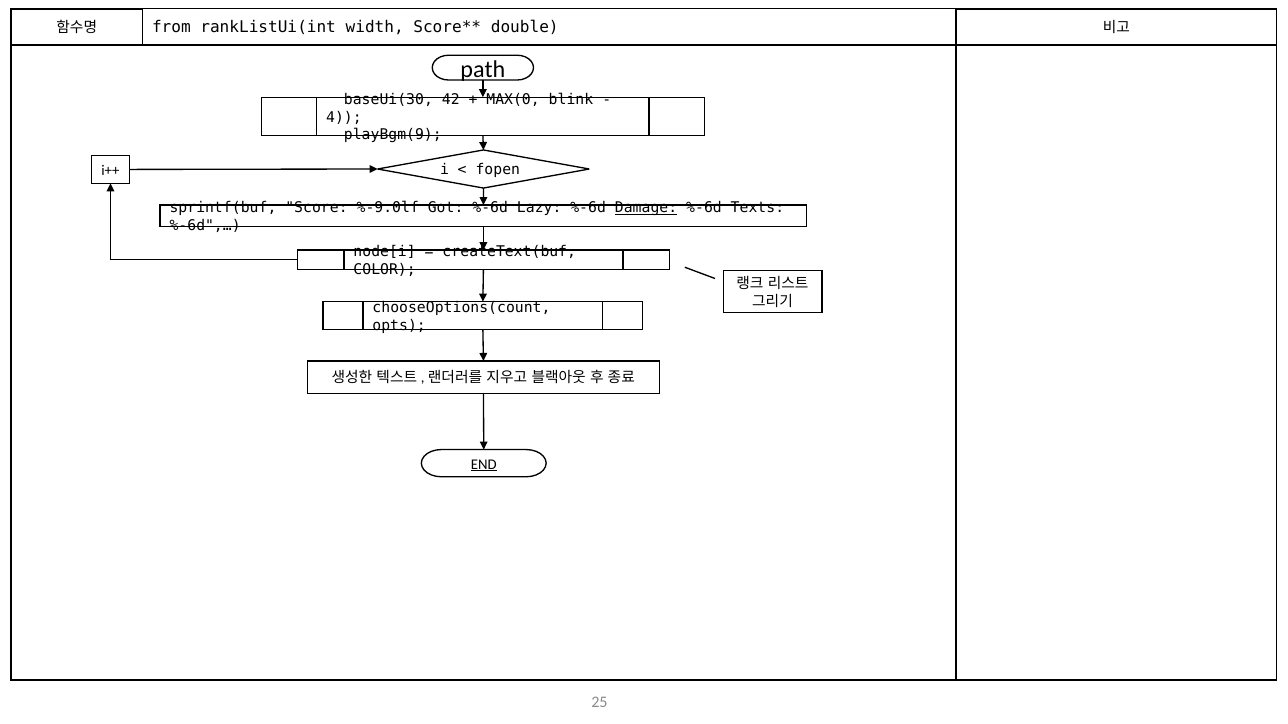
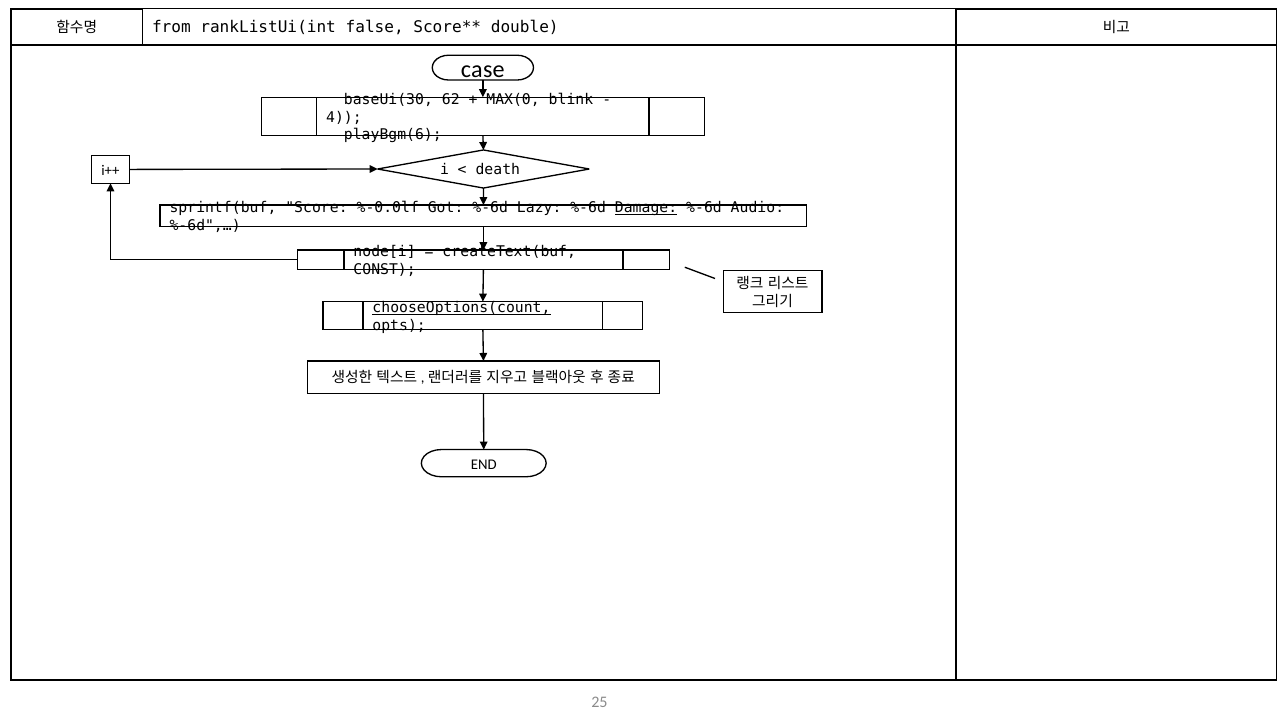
width: width -> false
path: path -> case
42: 42 -> 62
playBgm(9: playBgm(9 -> playBgm(6
fopen: fopen -> death
%-9.0lf: %-9.0lf -> %-0.0lf
Texts: Texts -> Audio
COLOR: COLOR -> CONST
chooseOptions(count underline: none -> present
END underline: present -> none
